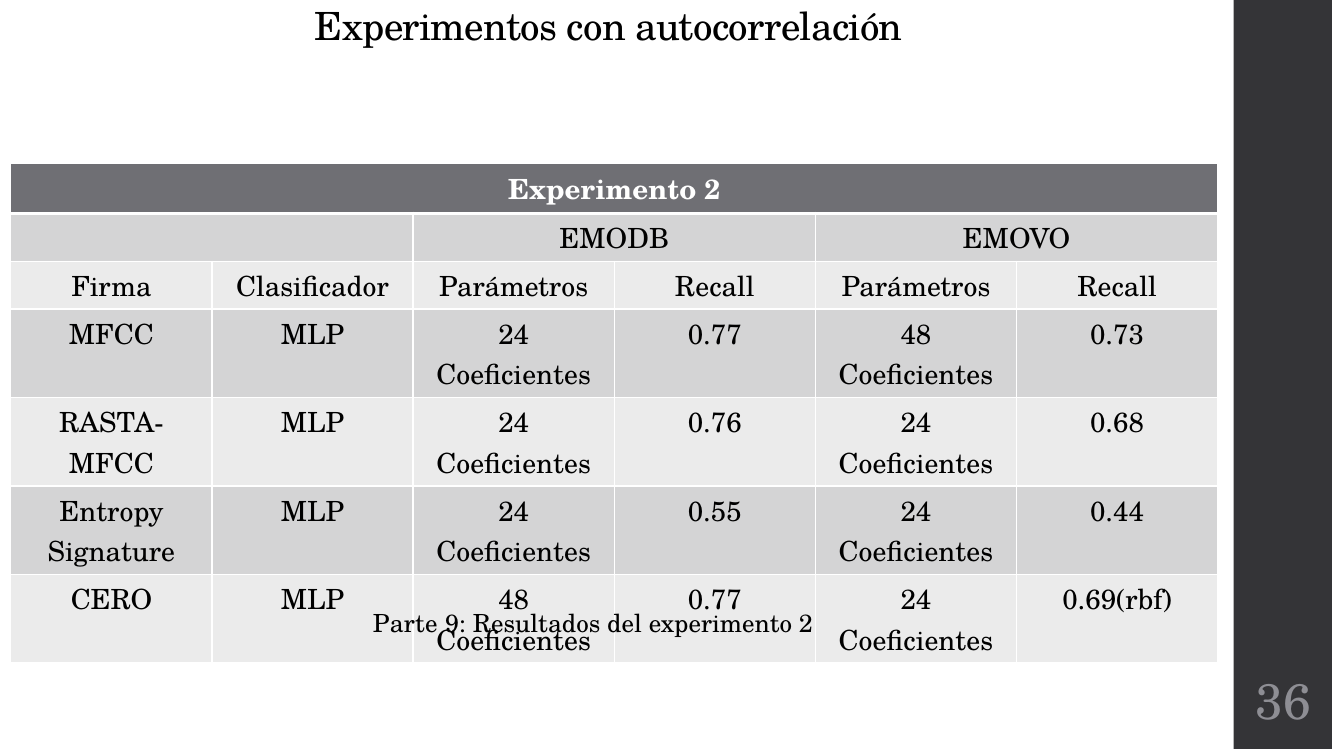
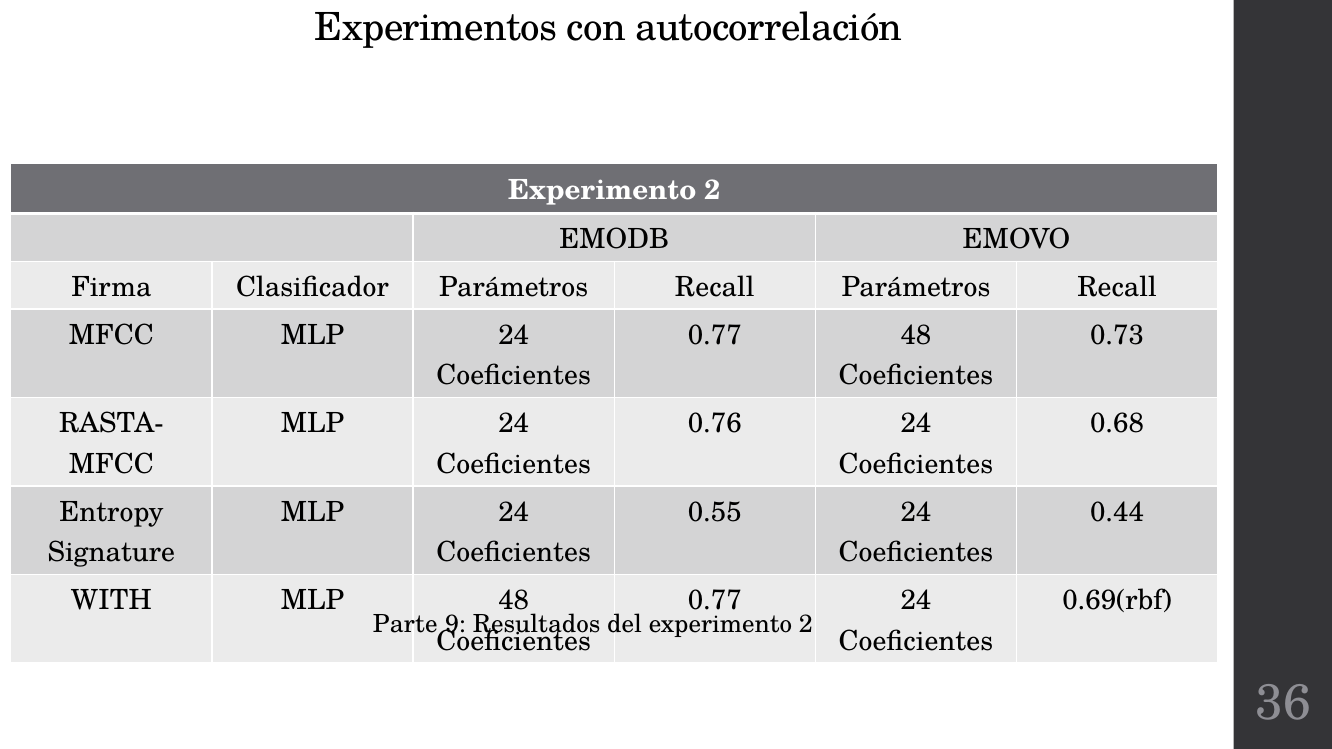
CERO: CERO -> WITH
